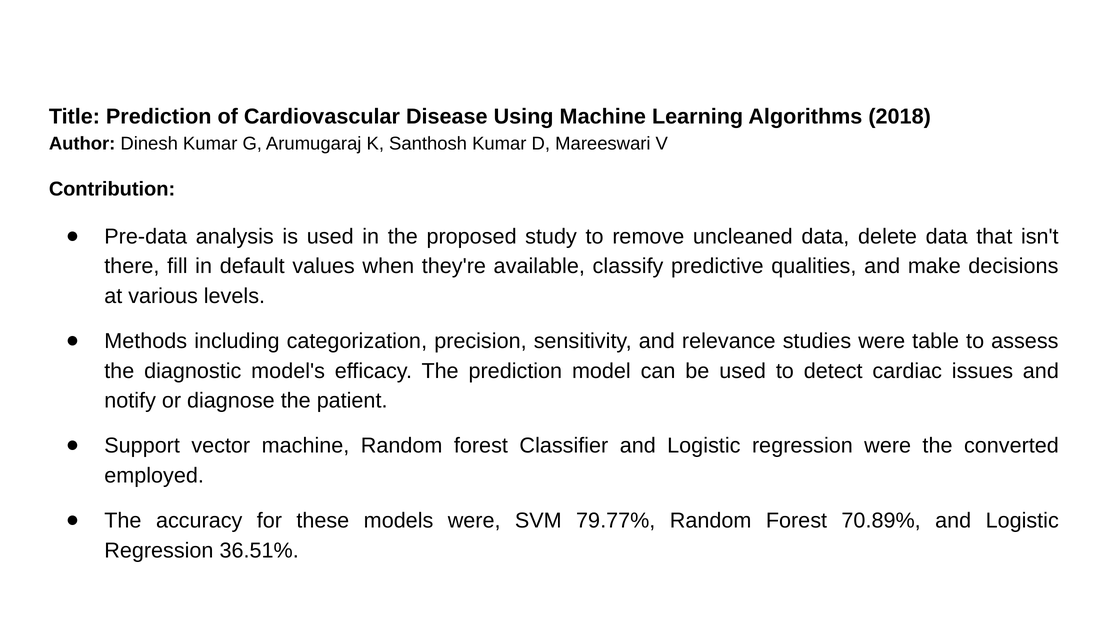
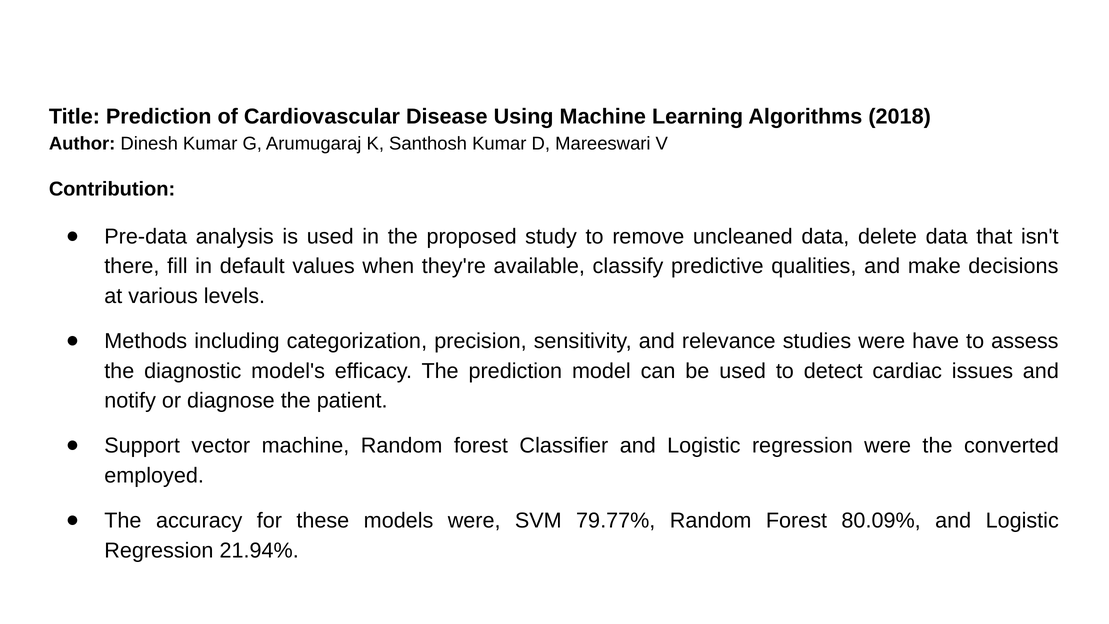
table: table -> have
70.89%: 70.89% -> 80.09%
36.51%: 36.51% -> 21.94%
